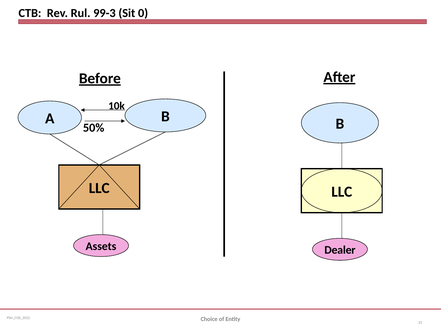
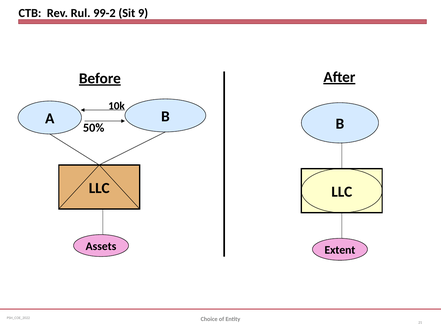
99-3: 99-3 -> 99-2
0: 0 -> 9
Dealer: Dealer -> Extent
